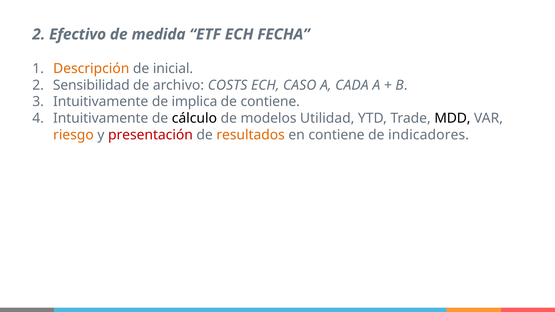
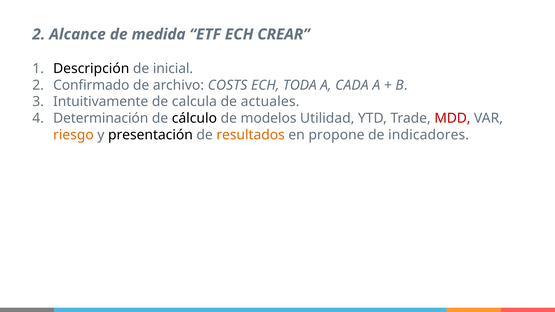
Efectivo: Efectivo -> Alcance
FECHA: FECHA -> CREAR
Descripción colour: orange -> black
Sensibilidad: Sensibilidad -> Confirmado
CASO: CASO -> TODA
implica: implica -> calcula
de contiene: contiene -> actuales
Intuitivamente at (101, 118): Intuitivamente -> Determinación
MDD colour: black -> red
presentación colour: red -> black
en contiene: contiene -> propone
